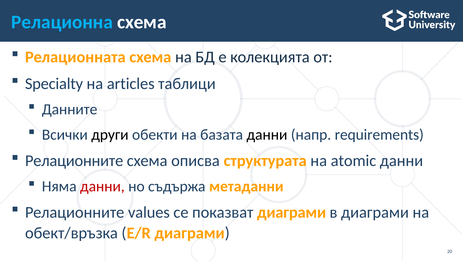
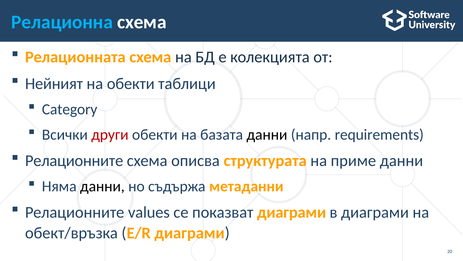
Specialty: Specialty -> Нейният
на articles: articles -> обекти
Данните: Данните -> Category
други colour: black -> red
atomic: atomic -> приме
данни at (102, 186) colour: red -> black
